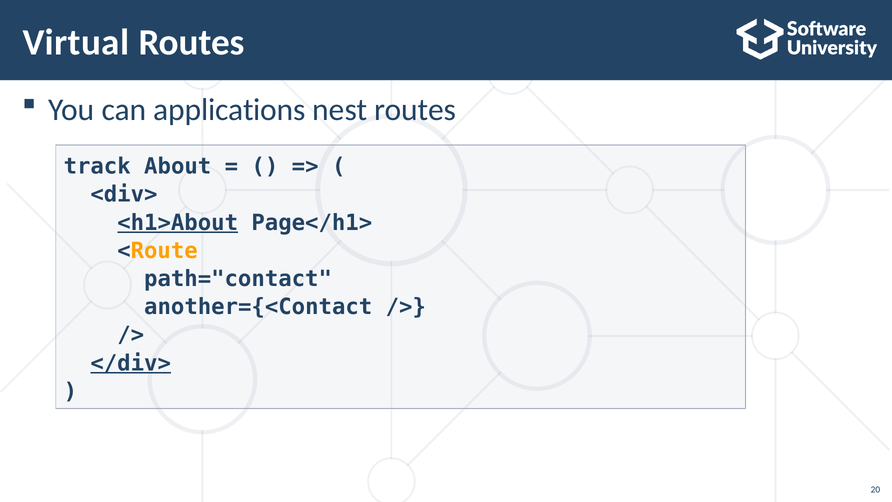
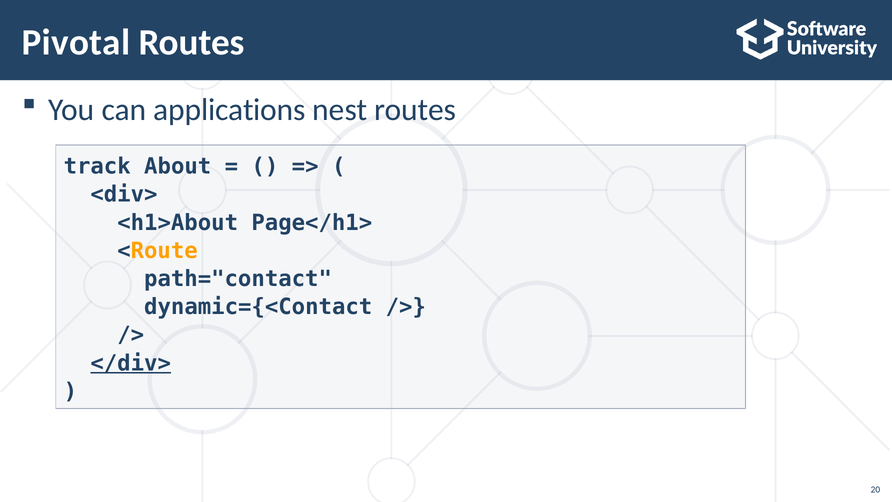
Virtual: Virtual -> Pivotal
<h1>About underline: present -> none
another={<Contact: another={<Contact -> dynamic={<Contact
